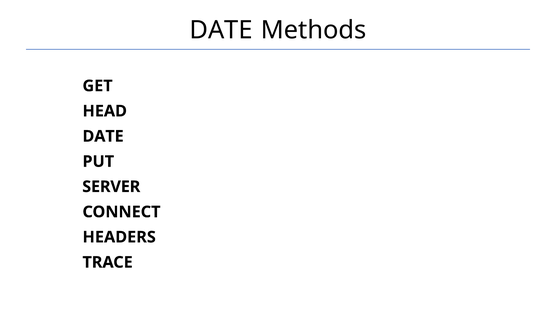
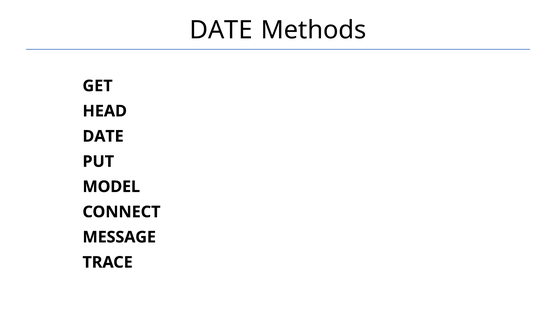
SERVER: SERVER -> MODEL
HEADERS: HEADERS -> MESSAGE
